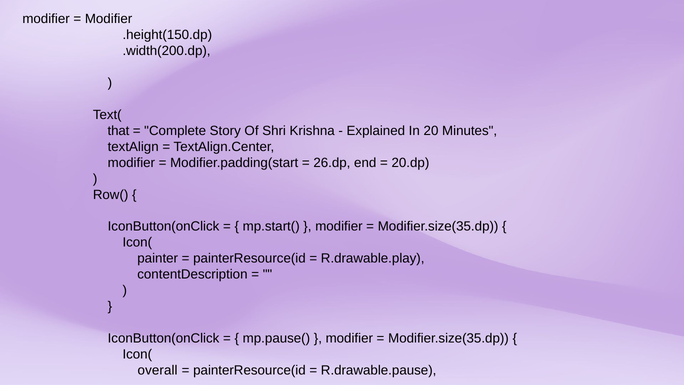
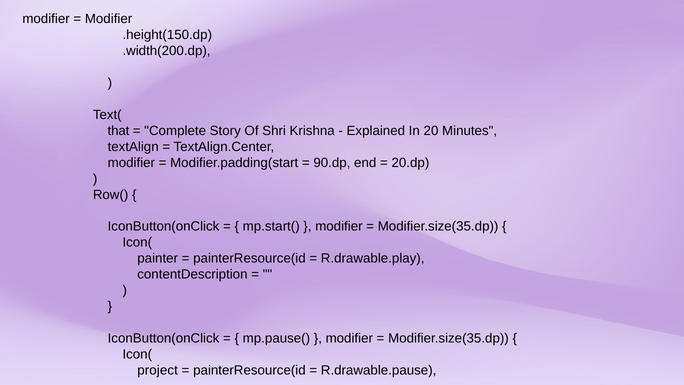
26.dp: 26.dp -> 90.dp
overall: overall -> project
